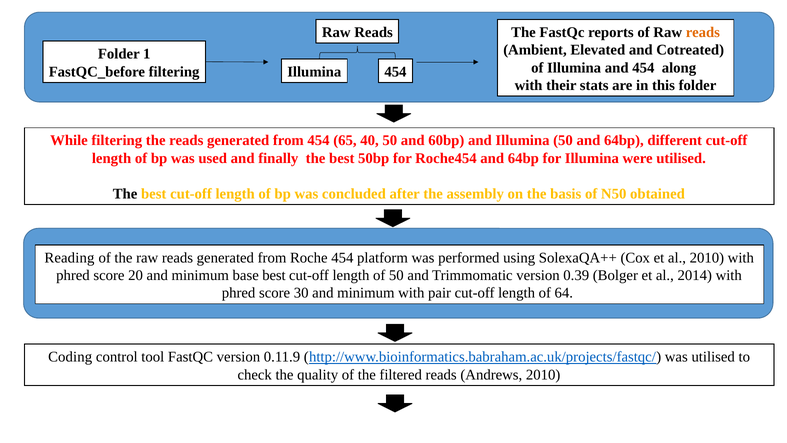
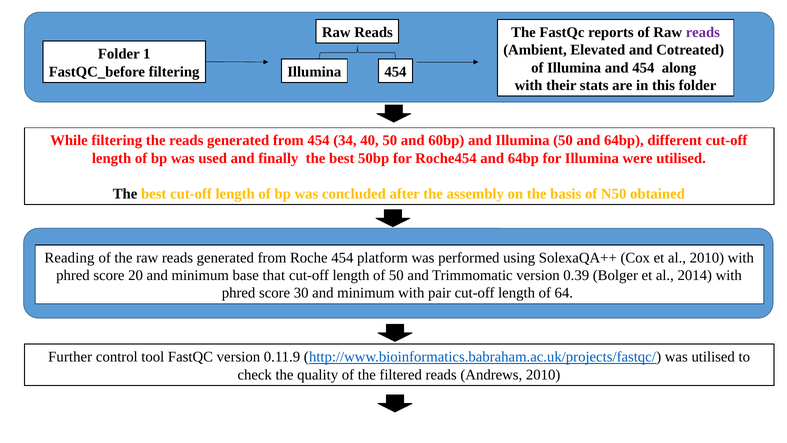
reads at (703, 32) colour: orange -> purple
65: 65 -> 34
base best: best -> that
Coding: Coding -> Further
